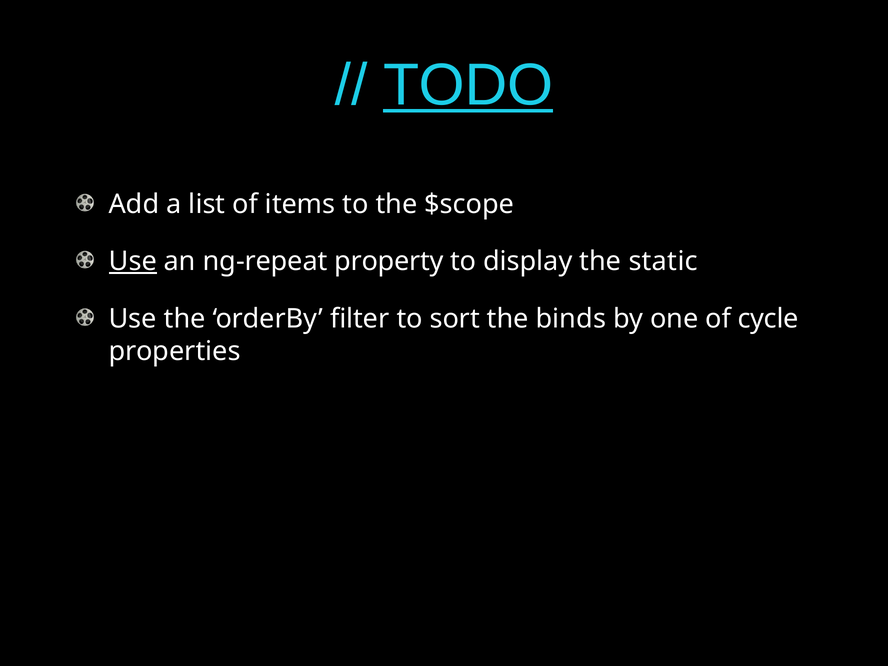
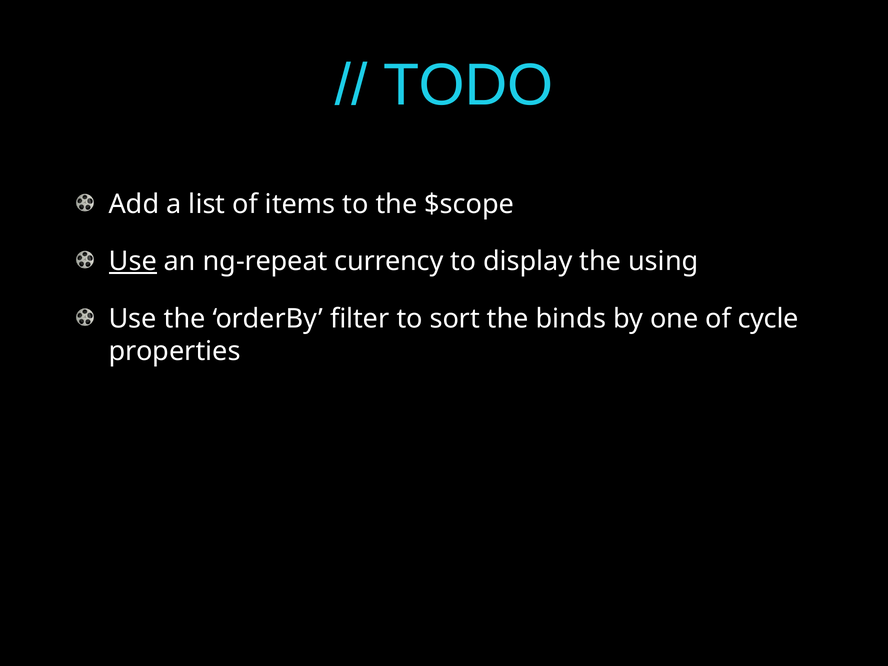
TODO underline: present -> none
property: property -> currency
static: static -> using
